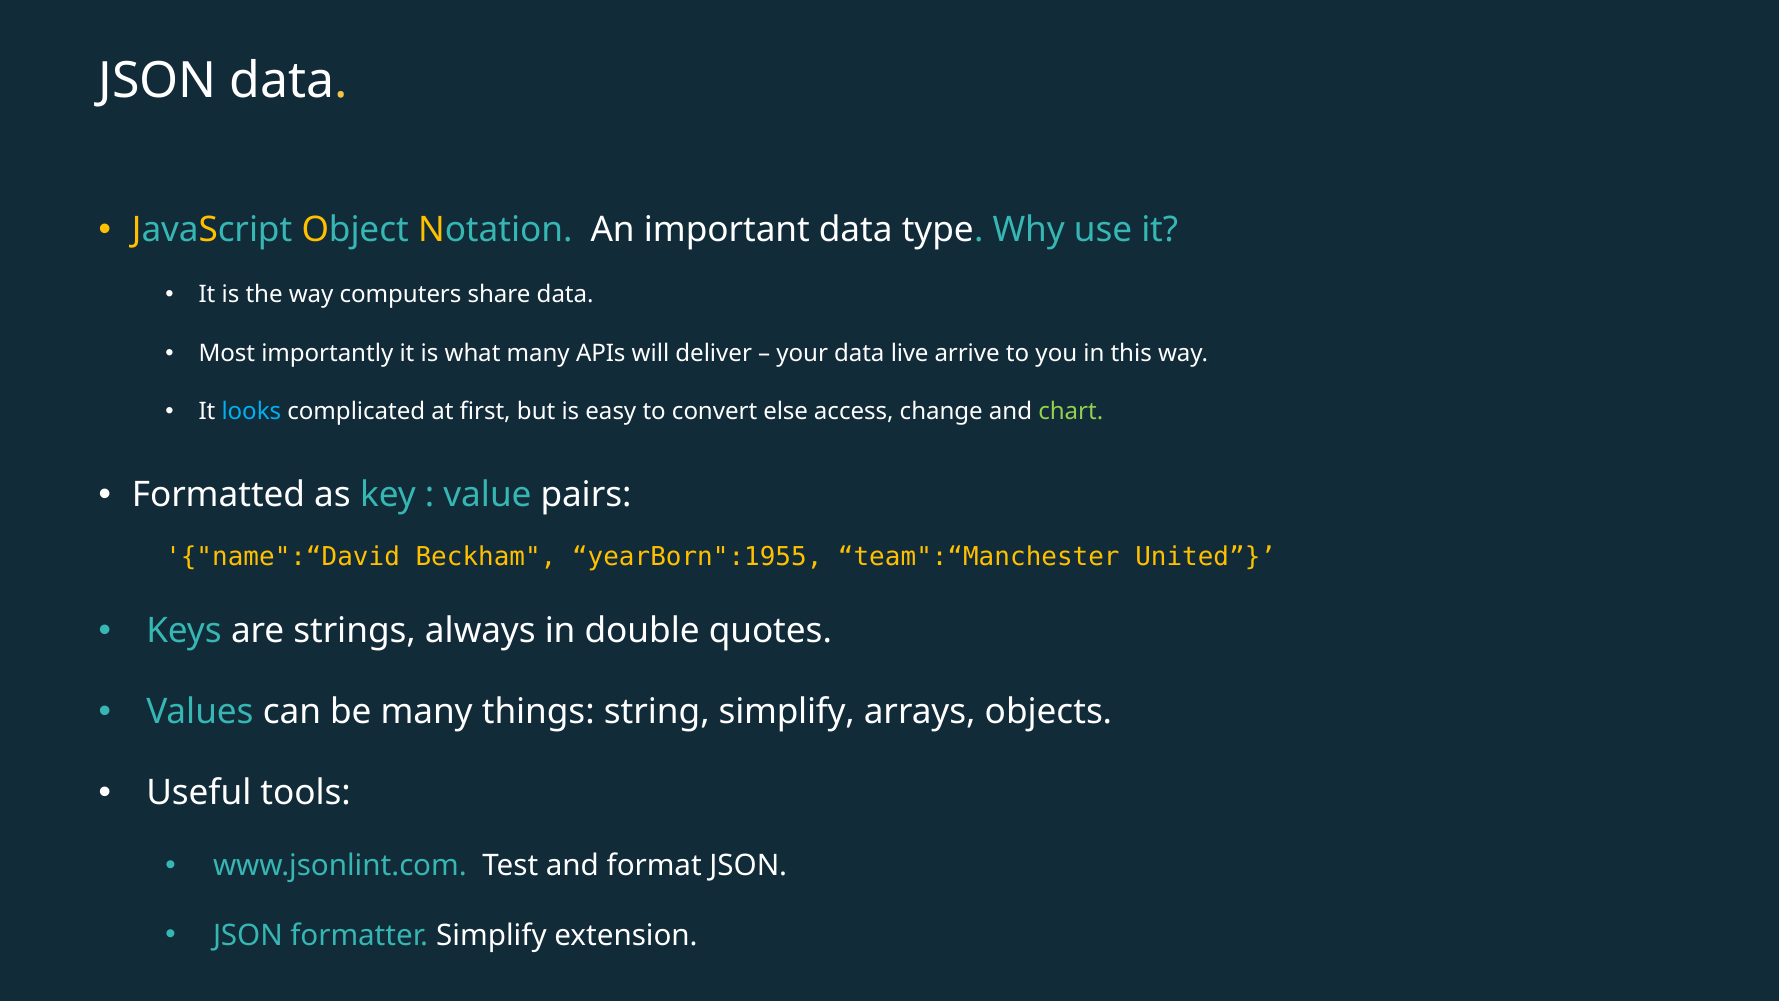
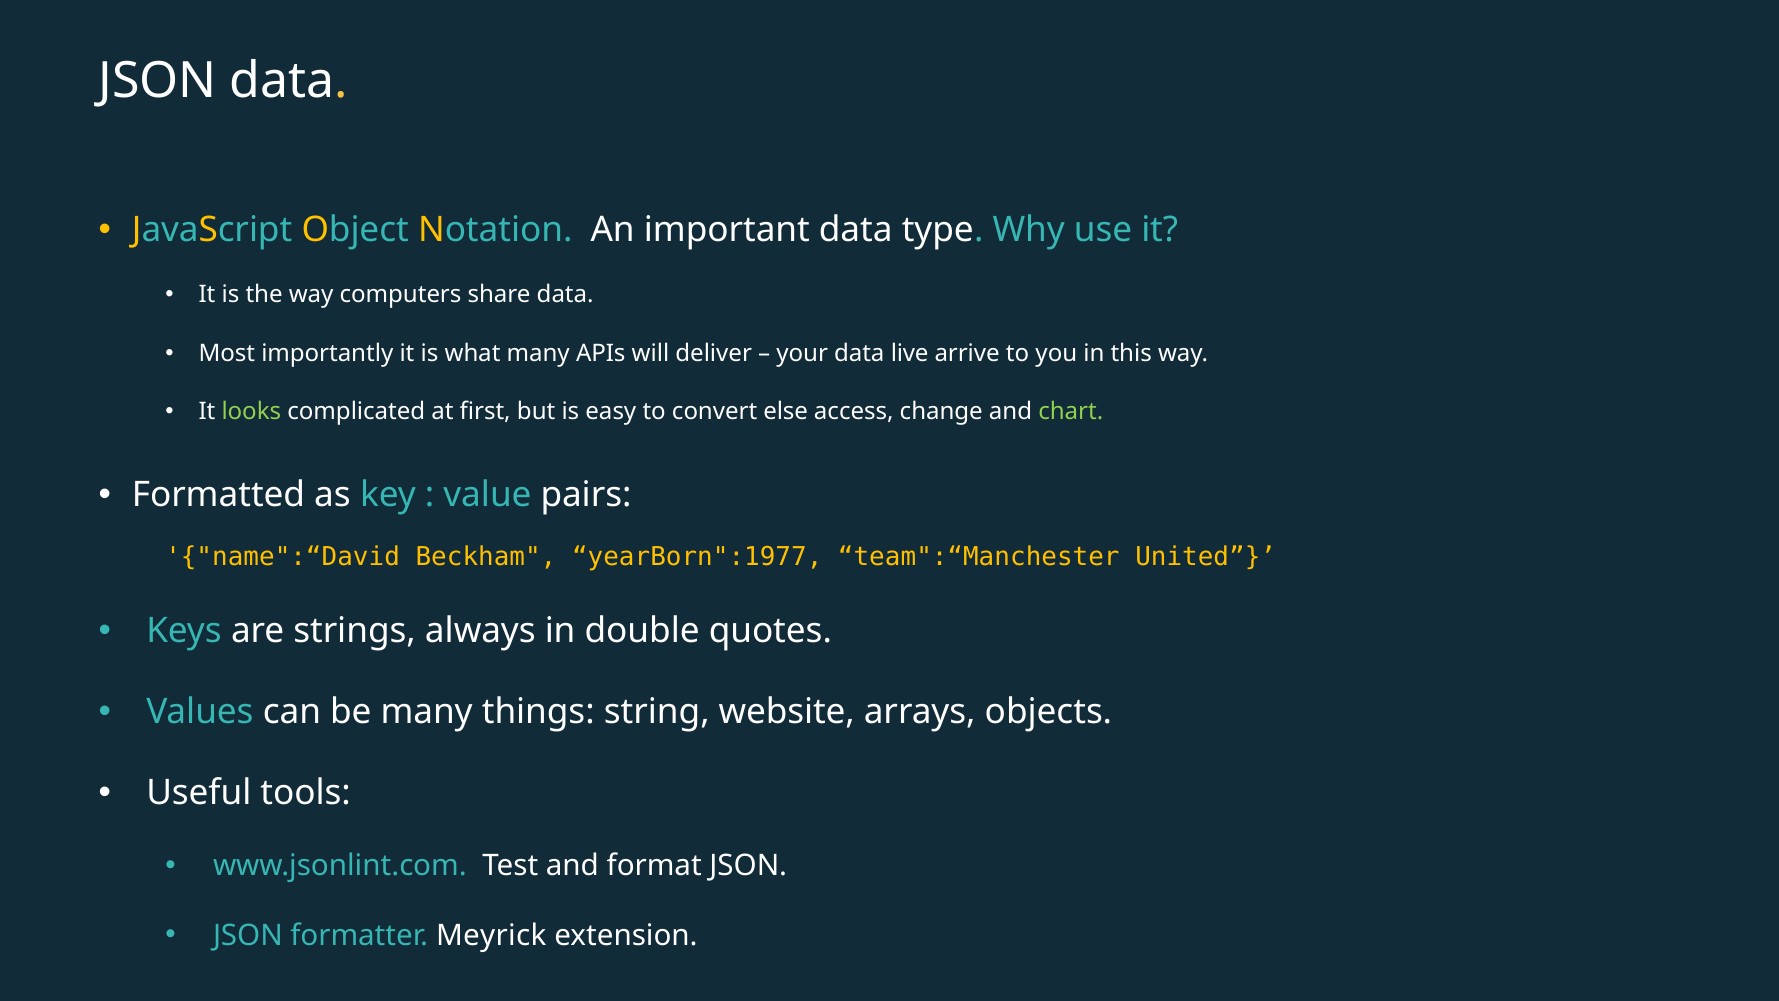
looks colour: light blue -> light green
yearBorn":1955: yearBorn":1955 -> yearBorn":1977
string simplify: simplify -> website
formatter Simplify: Simplify -> Meyrick
